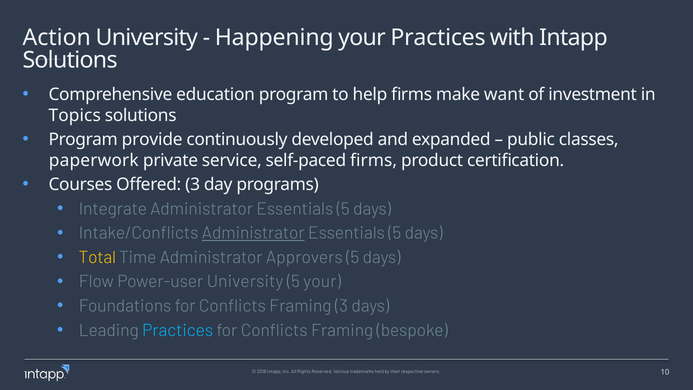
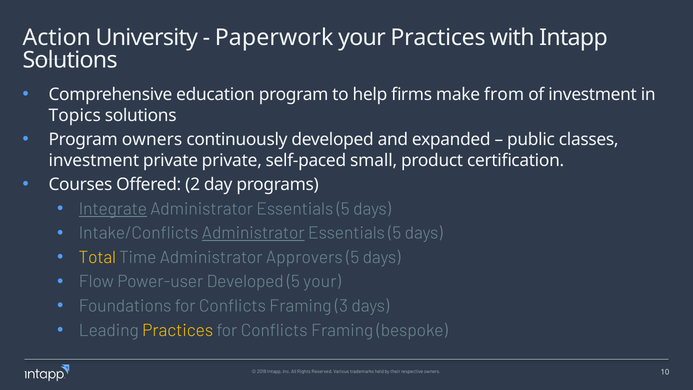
Happening: Happening -> Paperwork
want: want -> from
Program provide: provide -> owners
paperwork at (94, 160): paperwork -> investment
private service: service -> private
self-paced firms: firms -> small
Offered 3: 3 -> 2
Integrate underline: none -> present
Power-user University: University -> Developed
Practices at (178, 330) colour: light blue -> yellow
